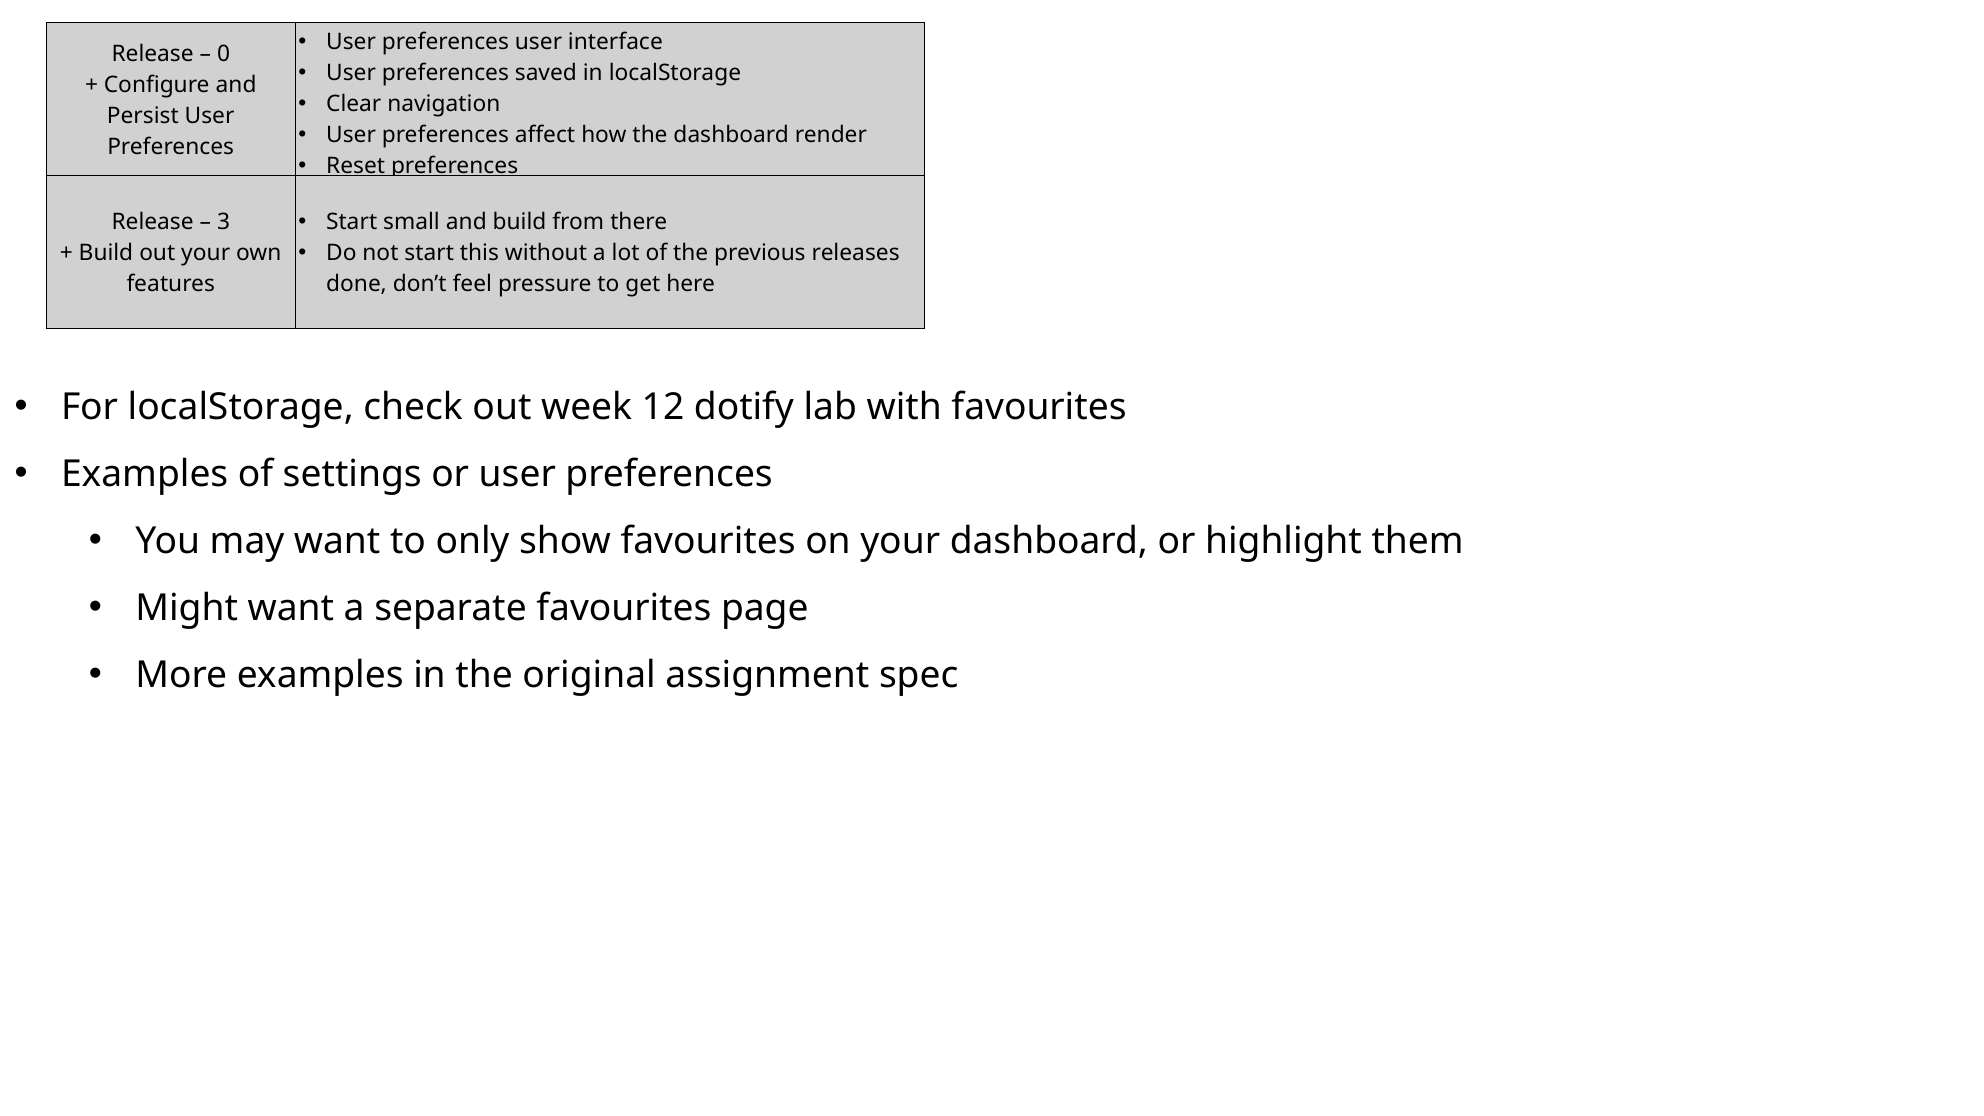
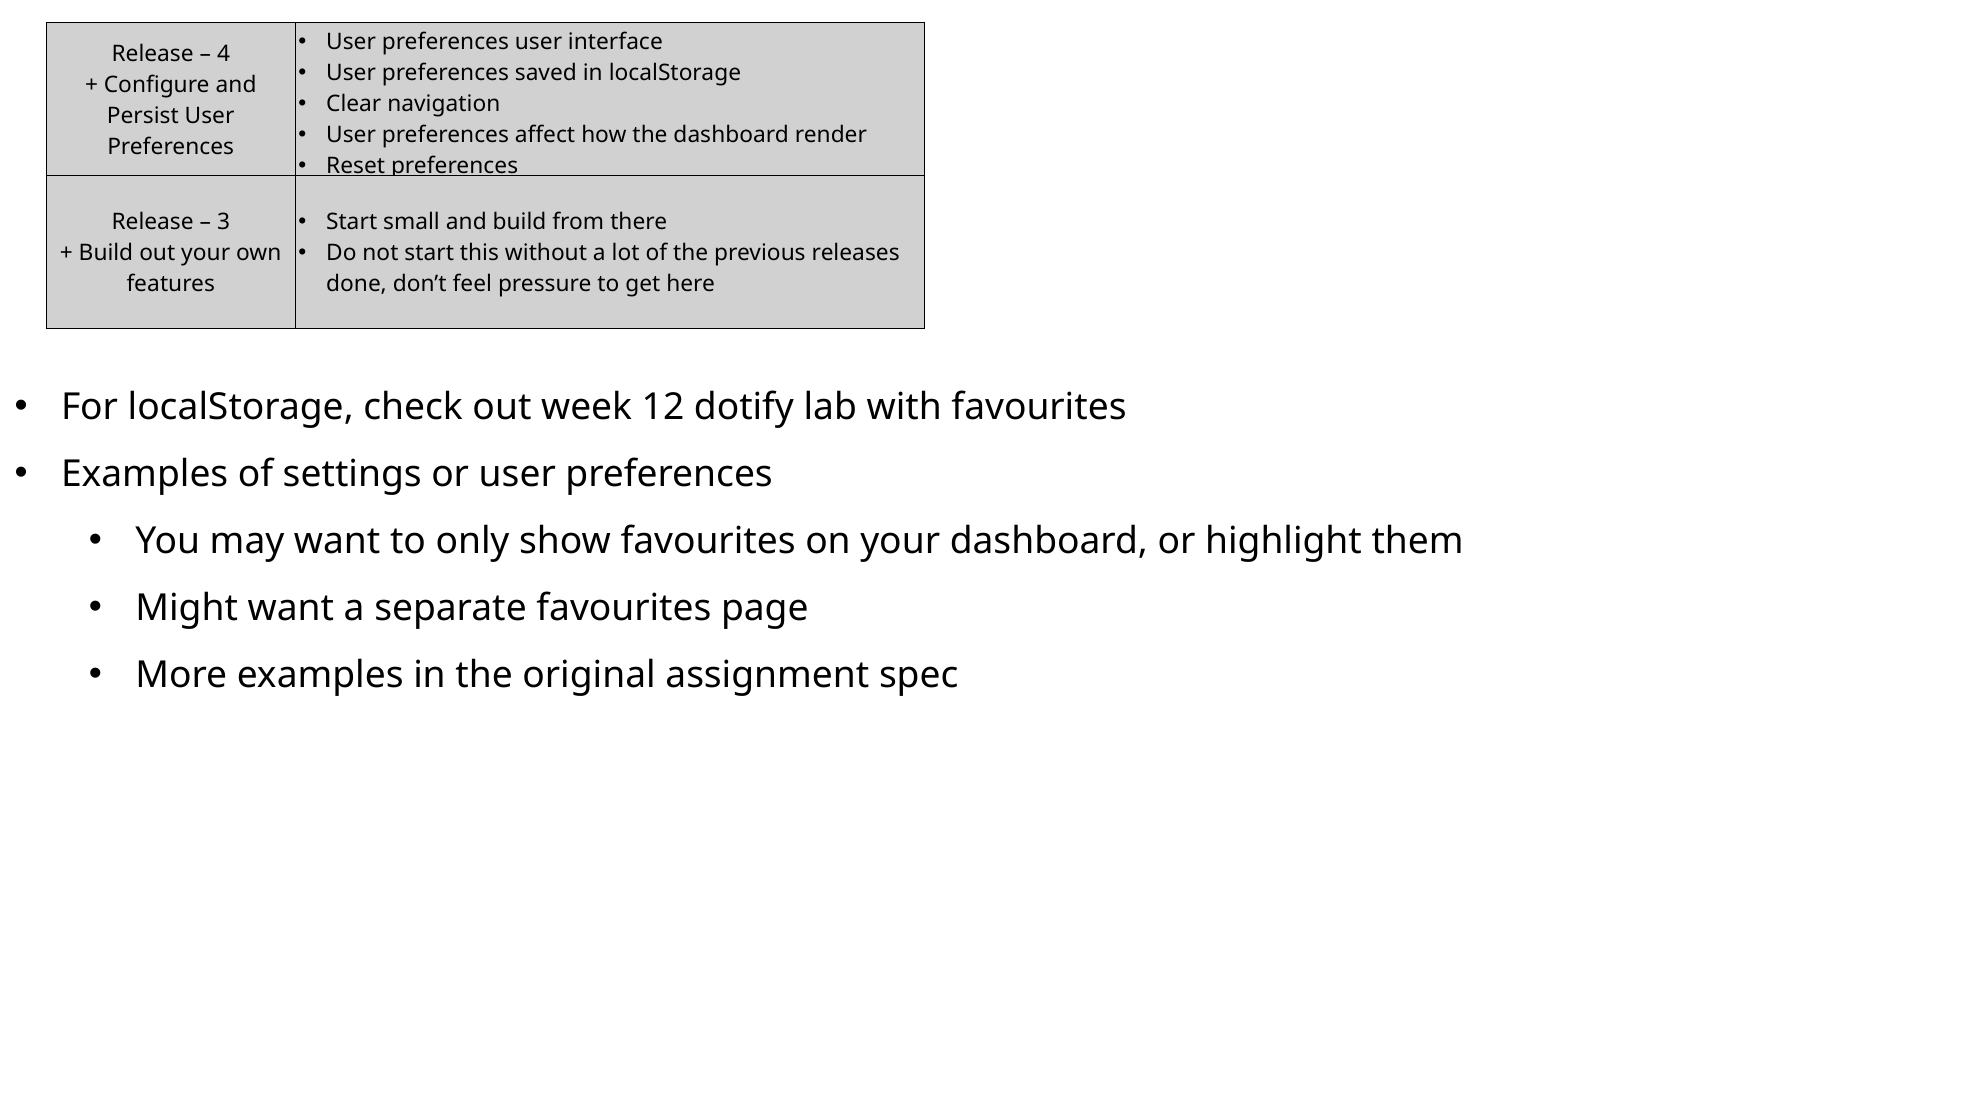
0: 0 -> 4
